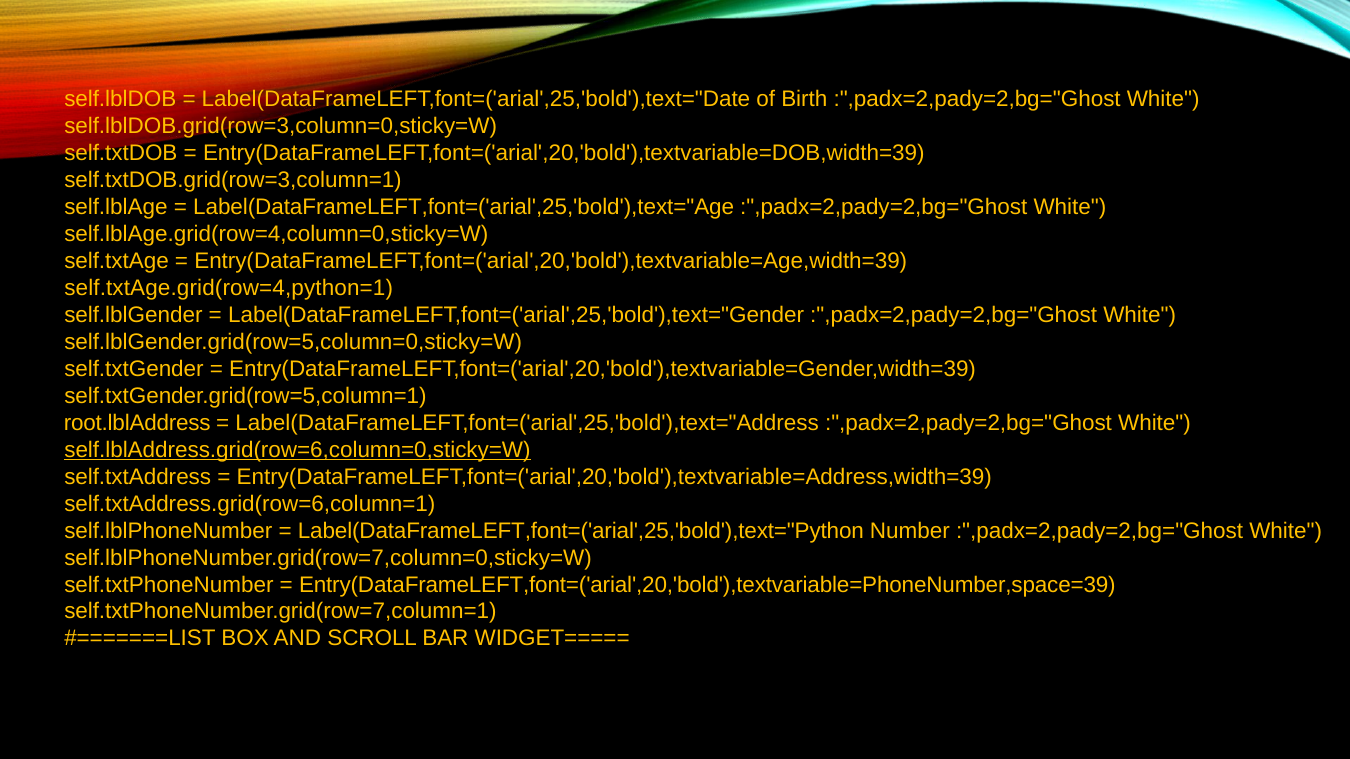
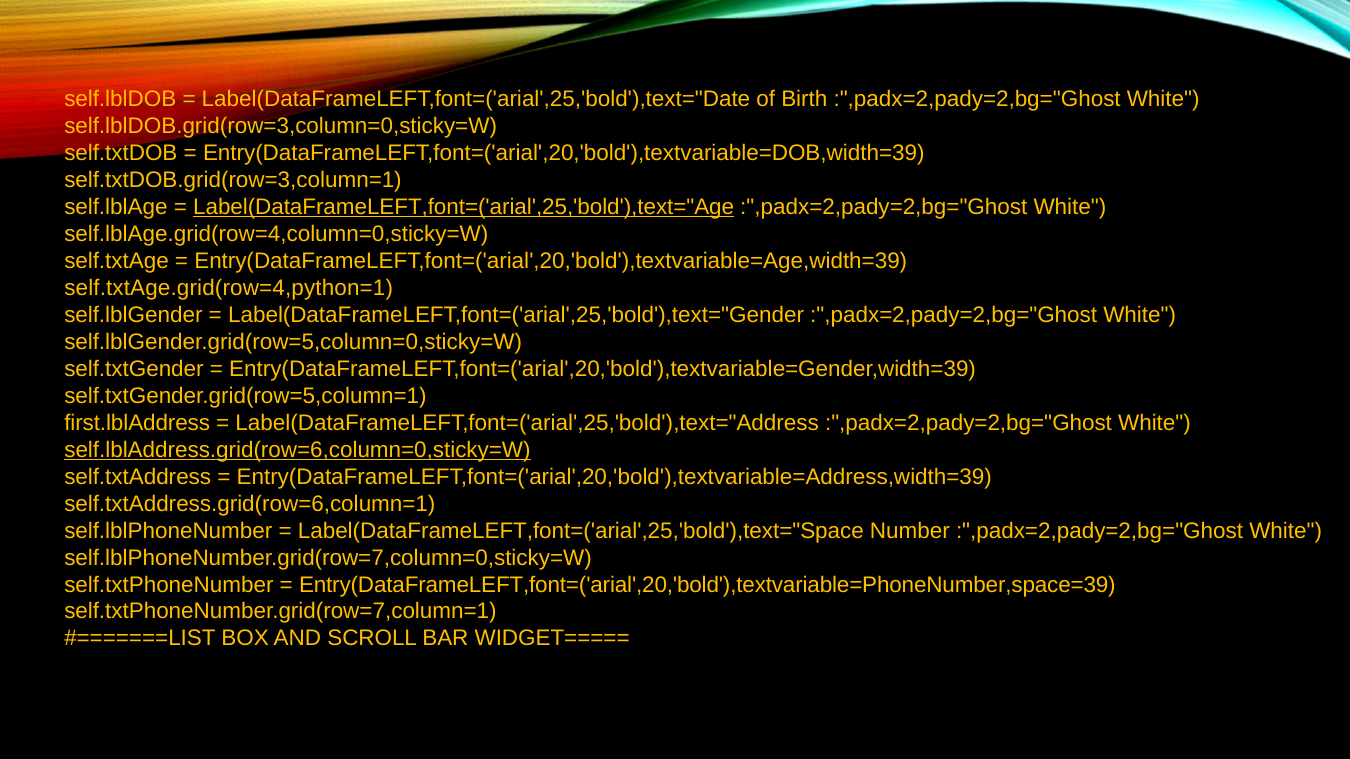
Label(DataFrameLEFT,font=('arial',25,'bold'),text="Age underline: none -> present
root.lblAddress: root.lblAddress -> first.lblAddress
Label(DataFrameLEFT,font=('arial',25,'bold'),text="Python: Label(DataFrameLEFT,font=('arial',25,'bold'),text="Python -> Label(DataFrameLEFT,font=('arial',25,'bold'),text="Space
